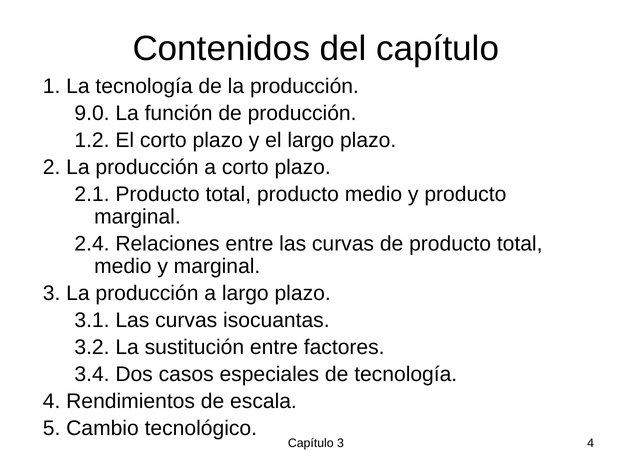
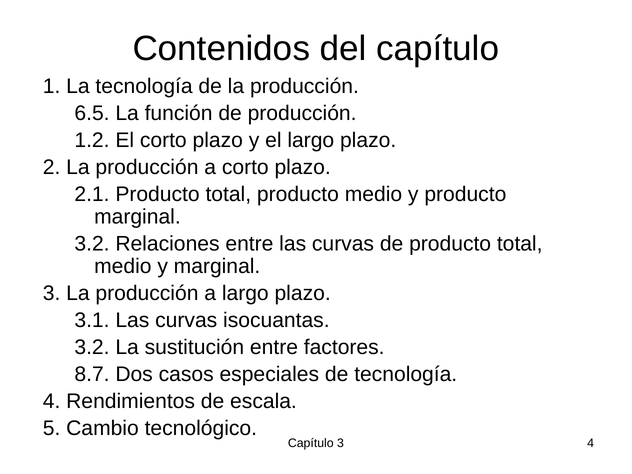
9.0: 9.0 -> 6.5
2.4 at (92, 244): 2.4 -> 3.2
3.4: 3.4 -> 8.7
